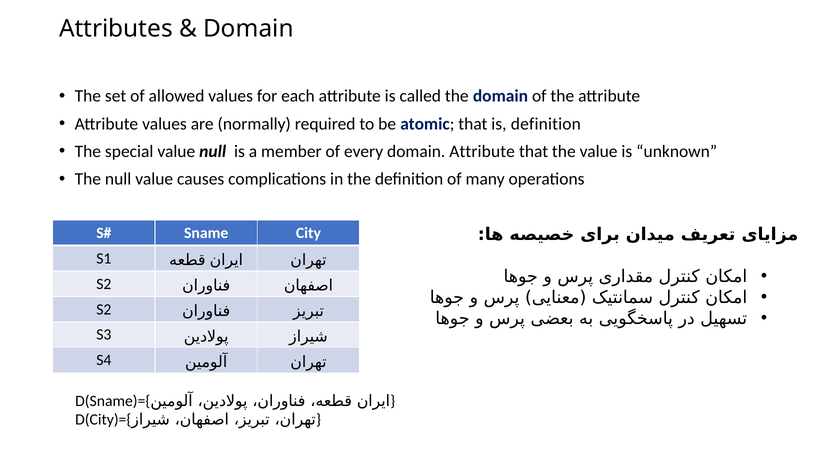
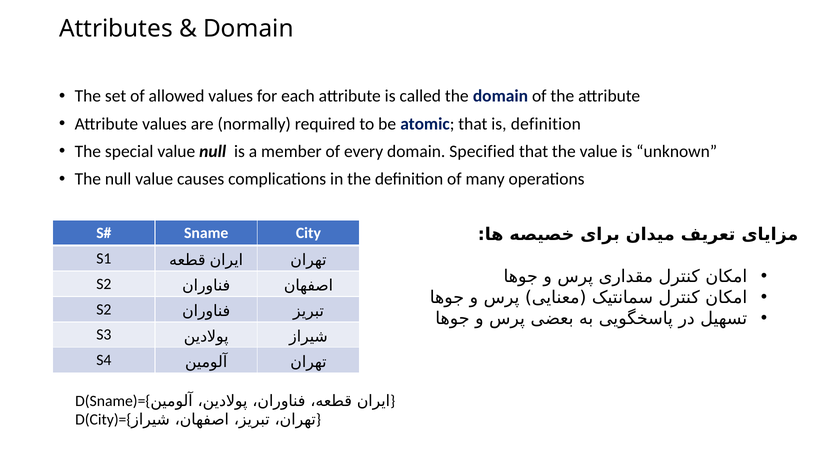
domain Attribute: Attribute -> Specified
